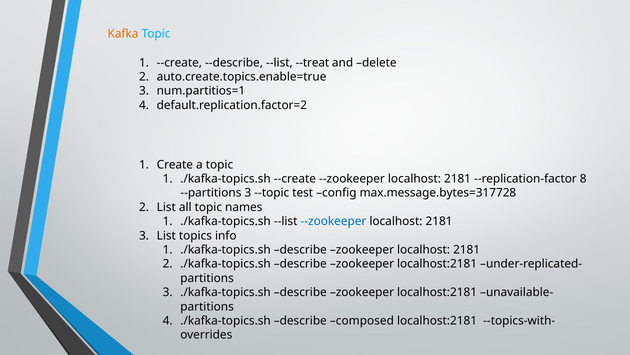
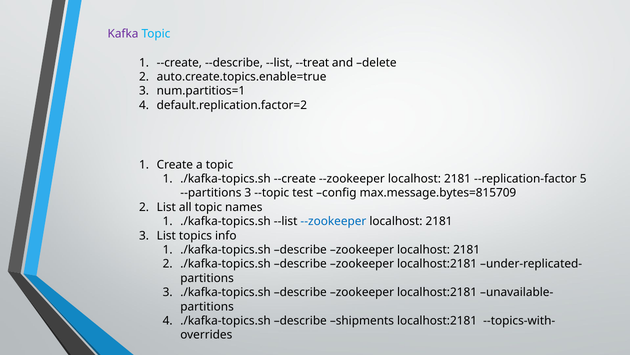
Kafka colour: orange -> purple
8: 8 -> 5
max.message.bytes=317728: max.message.bytes=317728 -> max.message.bytes=815709
composed: composed -> shipments
